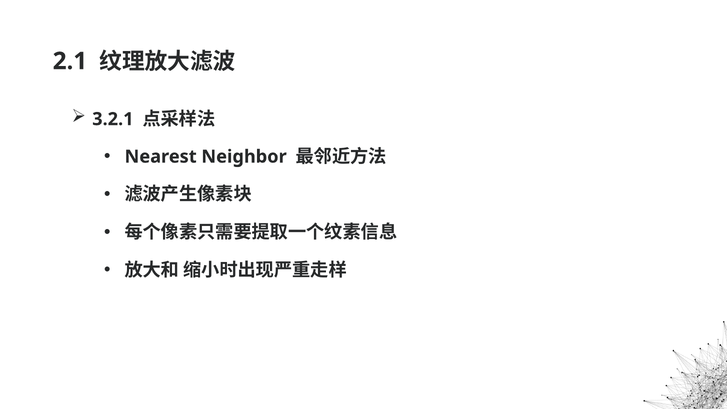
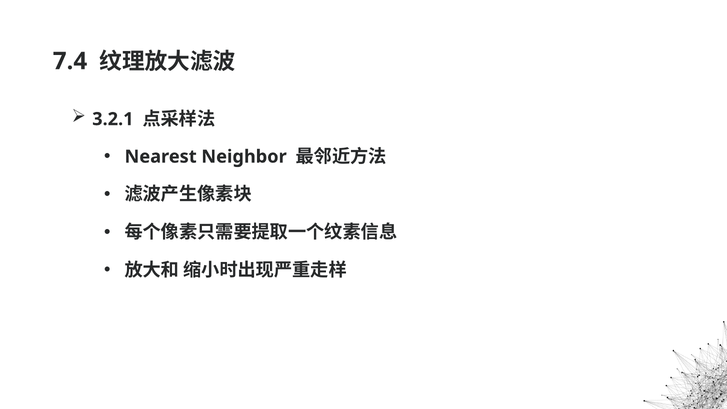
2.1: 2.1 -> 7.4
